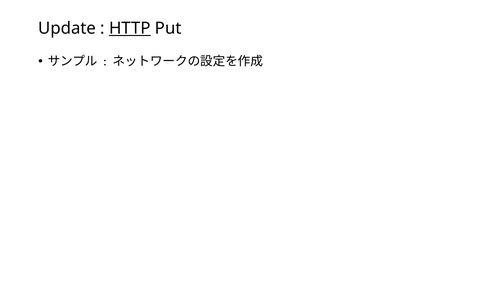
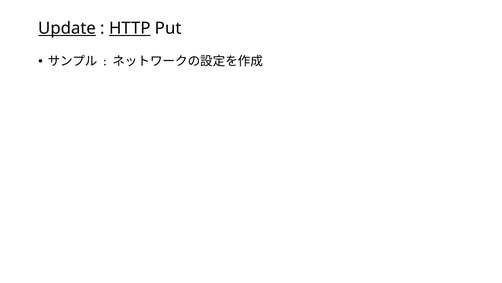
Update underline: none -> present
